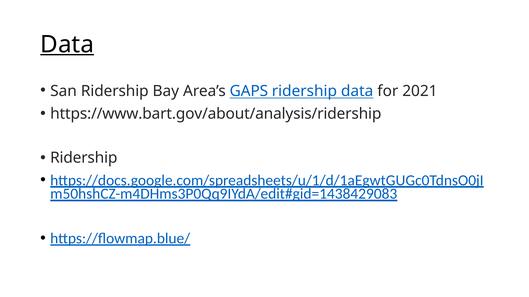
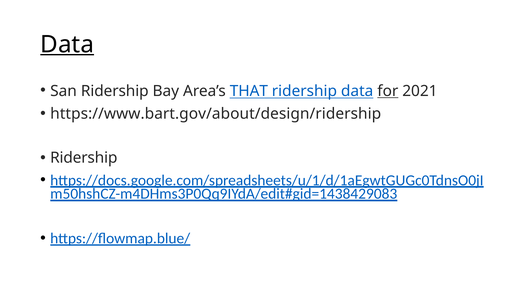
GAPS: GAPS -> THAT
for underline: none -> present
https://www.bart.gov/about/analysis/ridership: https://www.bart.gov/about/analysis/ridership -> https://www.bart.gov/about/design/ridership
